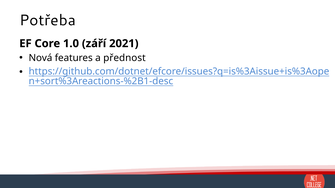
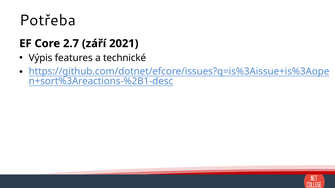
1.0: 1.0 -> 2.7
Nová: Nová -> Výpis
přednost: přednost -> technické
